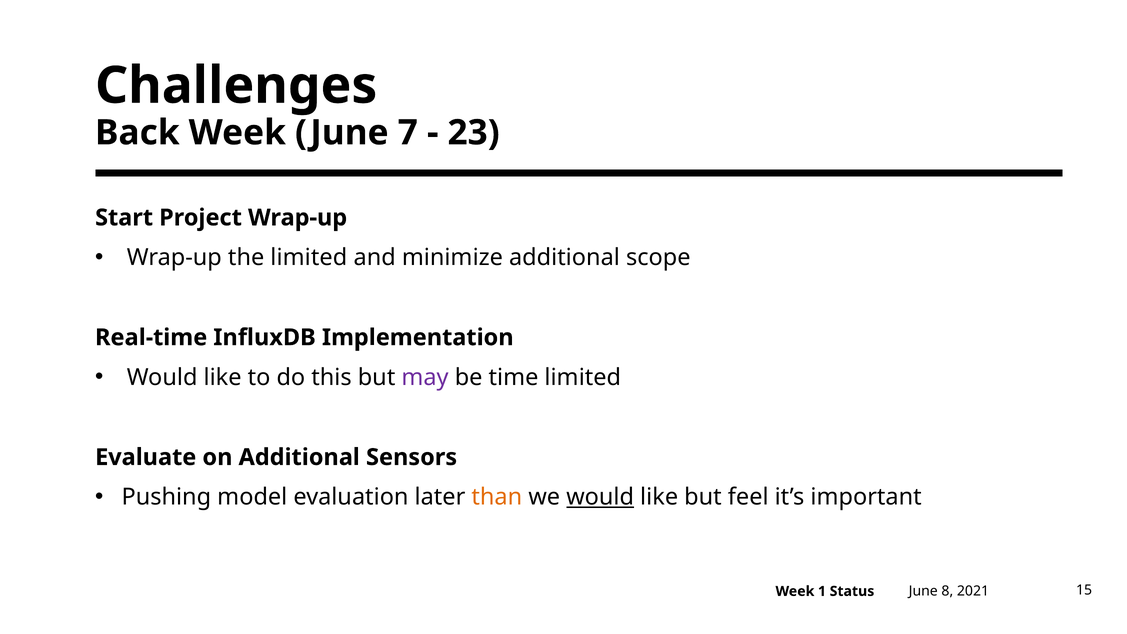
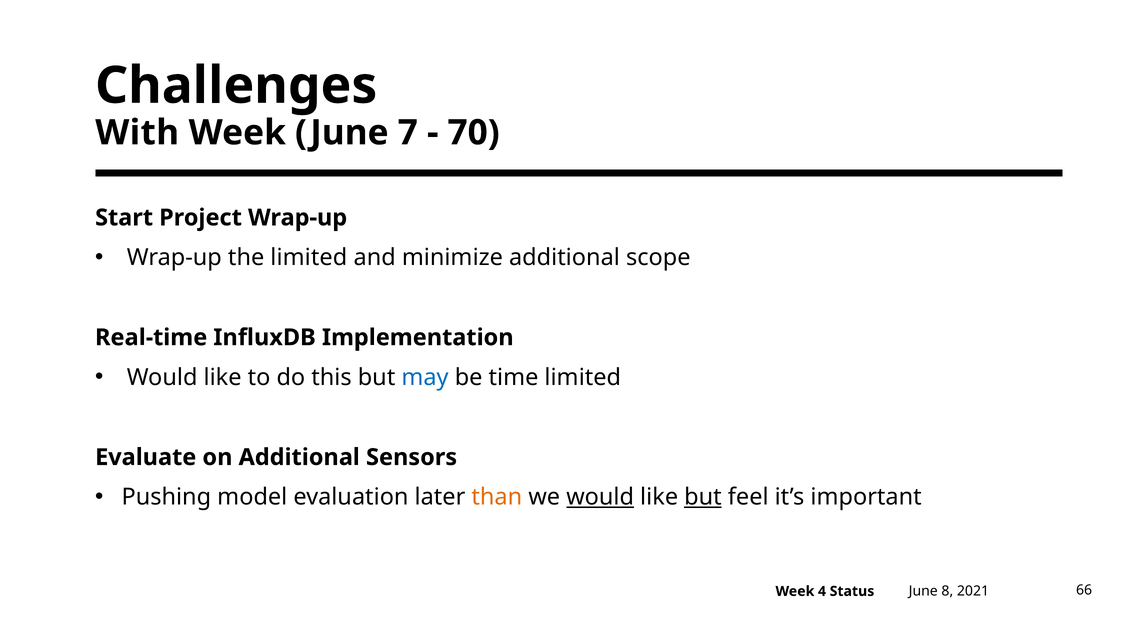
Back: Back -> With
23: 23 -> 70
may colour: purple -> blue
but at (703, 497) underline: none -> present
1: 1 -> 4
15: 15 -> 66
